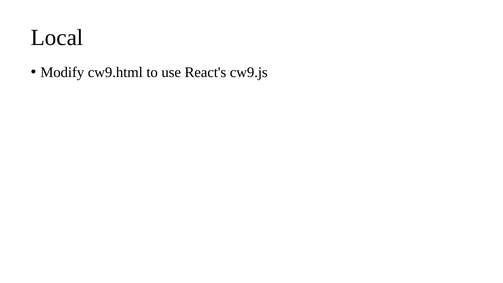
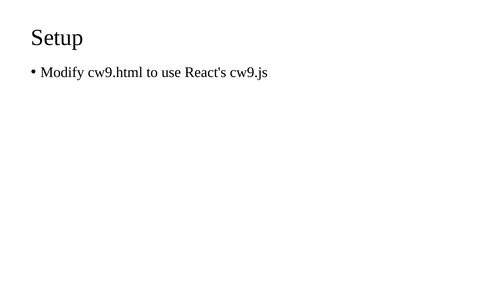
Local: Local -> Setup
